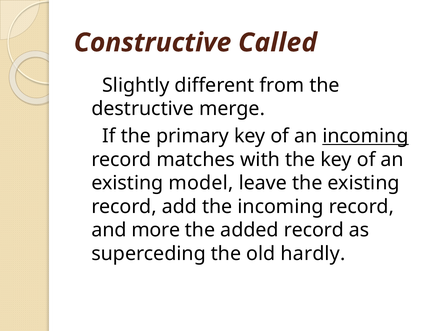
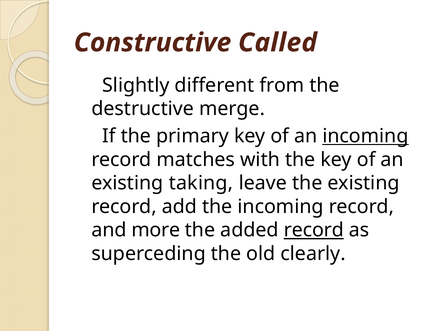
model: model -> taking
record at (314, 231) underline: none -> present
hardly: hardly -> clearly
